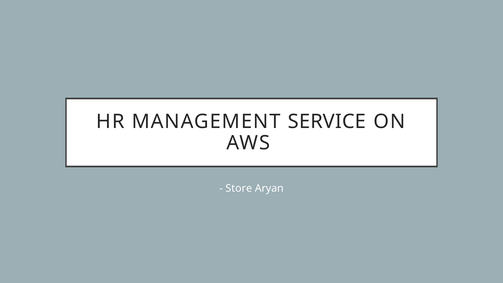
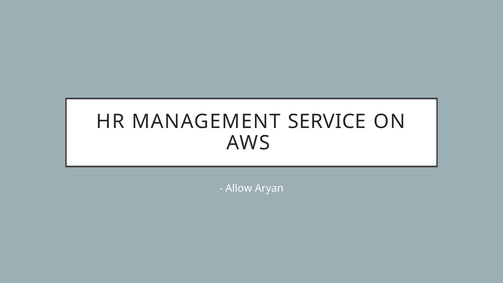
Store: Store -> Allow
